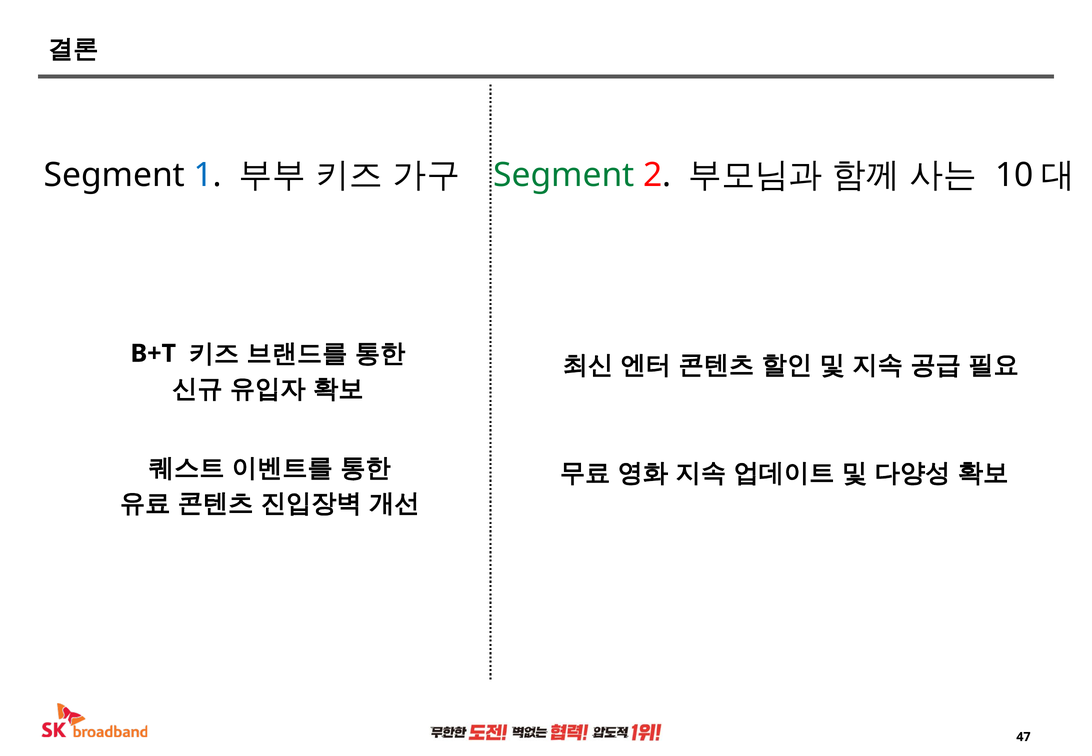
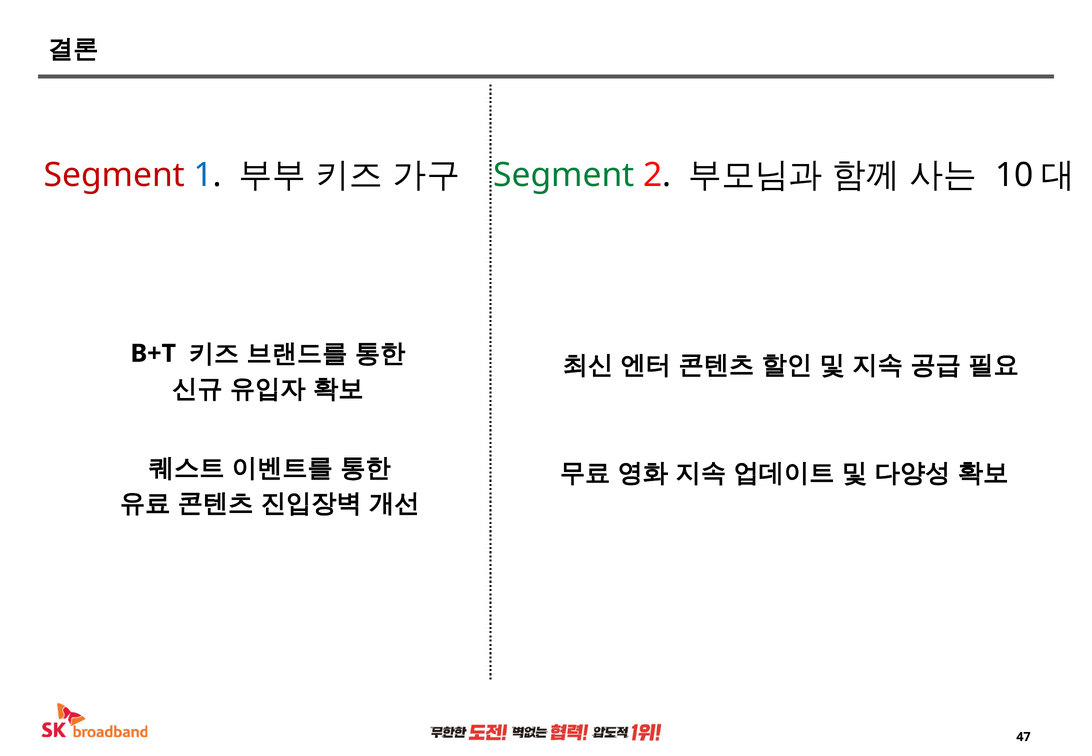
Segment at (114, 175) colour: black -> red
